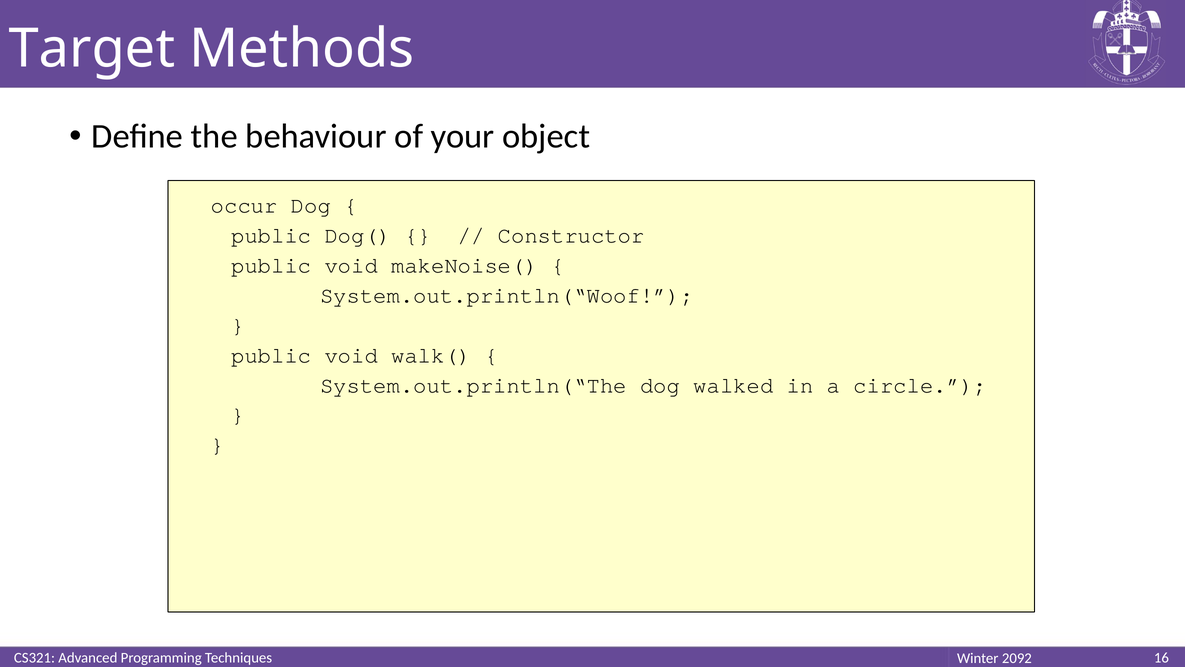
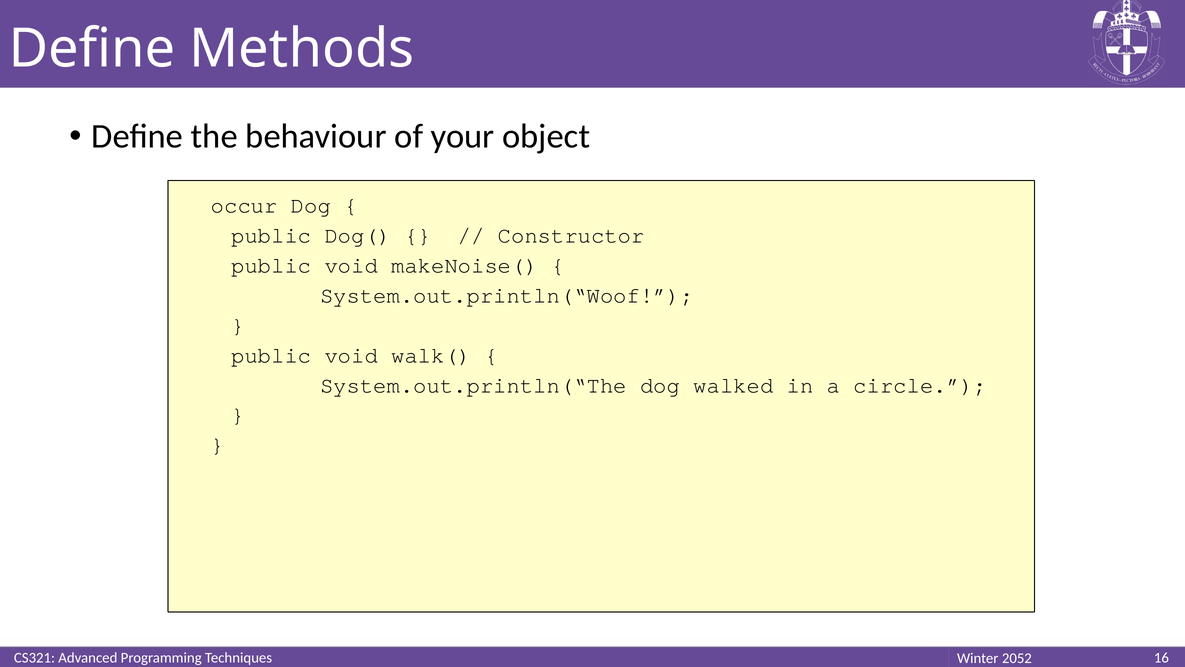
Target at (92, 49): Target -> Define
2092: 2092 -> 2052
